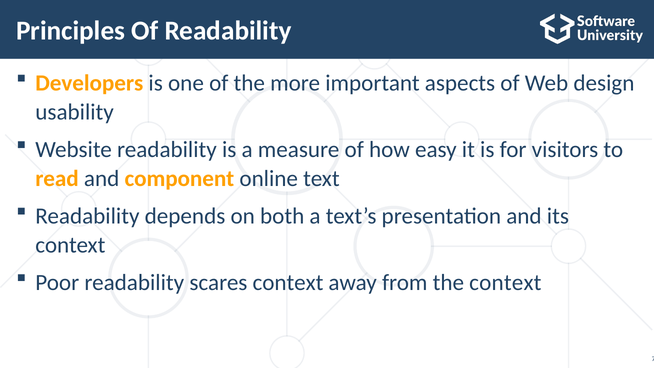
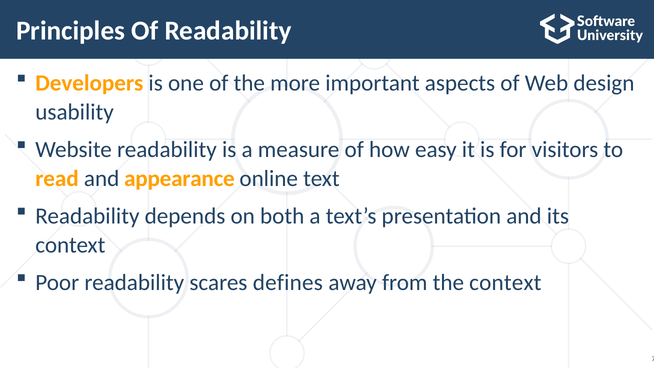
component: component -> appearance
scares context: context -> defines
